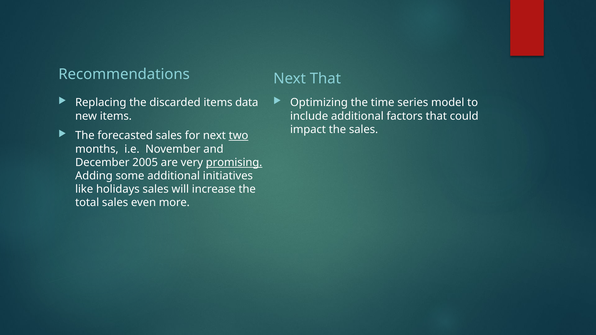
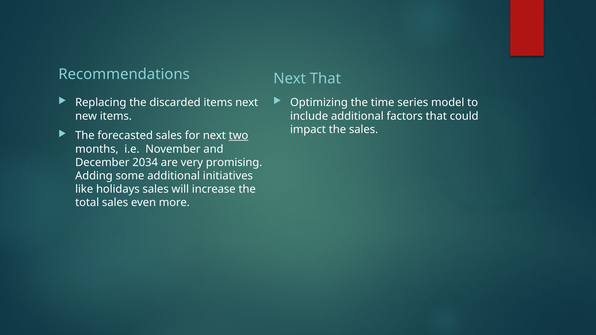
items data: data -> next
2005: 2005 -> 2034
promising underline: present -> none
